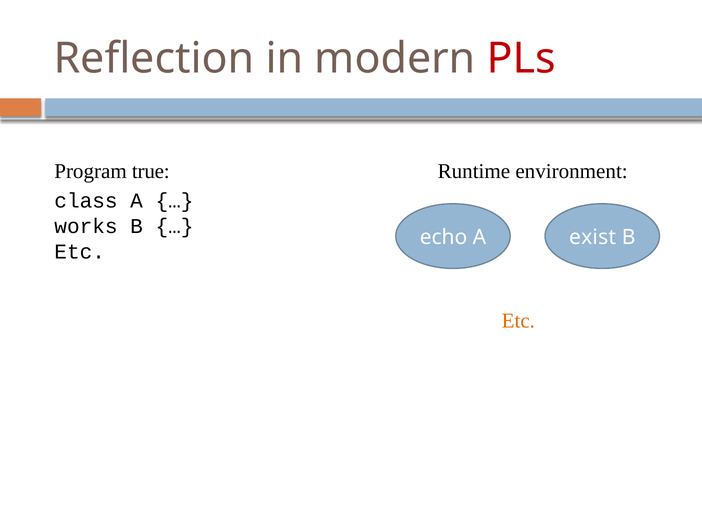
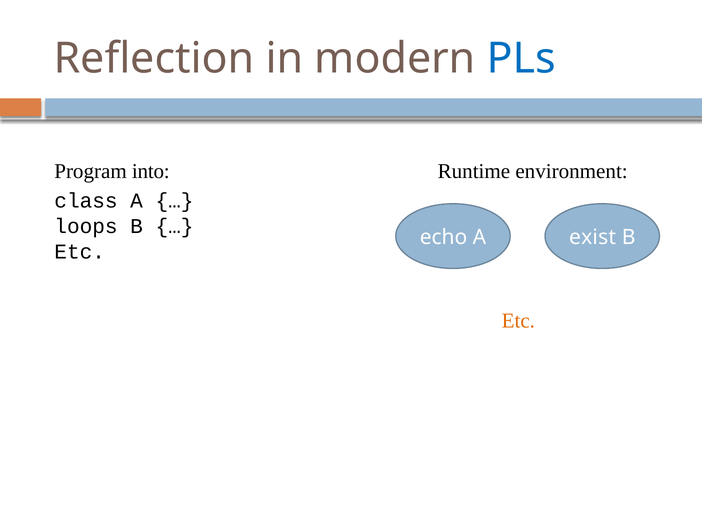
PLs colour: red -> blue
true: true -> into
works: works -> loops
